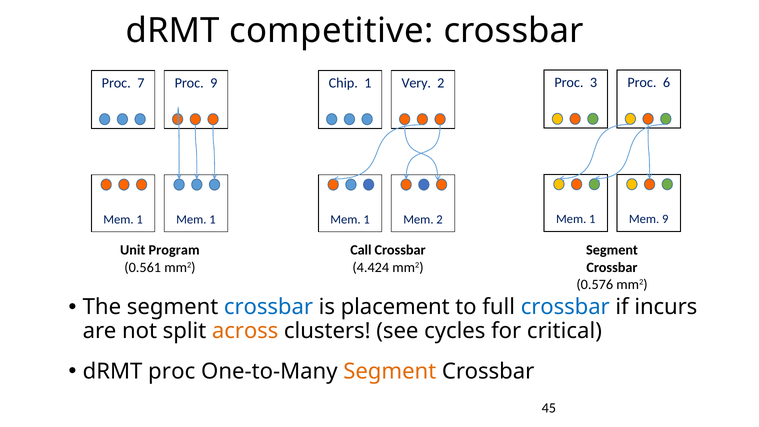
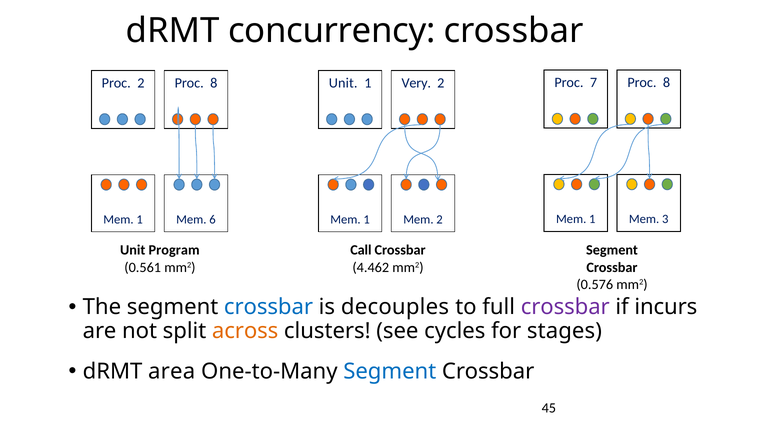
competitive: competitive -> concurrency
3: 3 -> 7
6 at (667, 82): 6 -> 8
Proc 7: 7 -> 2
9 at (214, 83): 9 -> 8
Chip at (343, 83): Chip -> Unit
Mem 9: 9 -> 3
1 at (213, 219): 1 -> 6
4.424: 4.424 -> 4.462
placement: placement -> decouples
crossbar at (565, 307) colour: blue -> purple
critical: critical -> stages
dRMT proc: proc -> area
Segment at (390, 371) colour: orange -> blue
